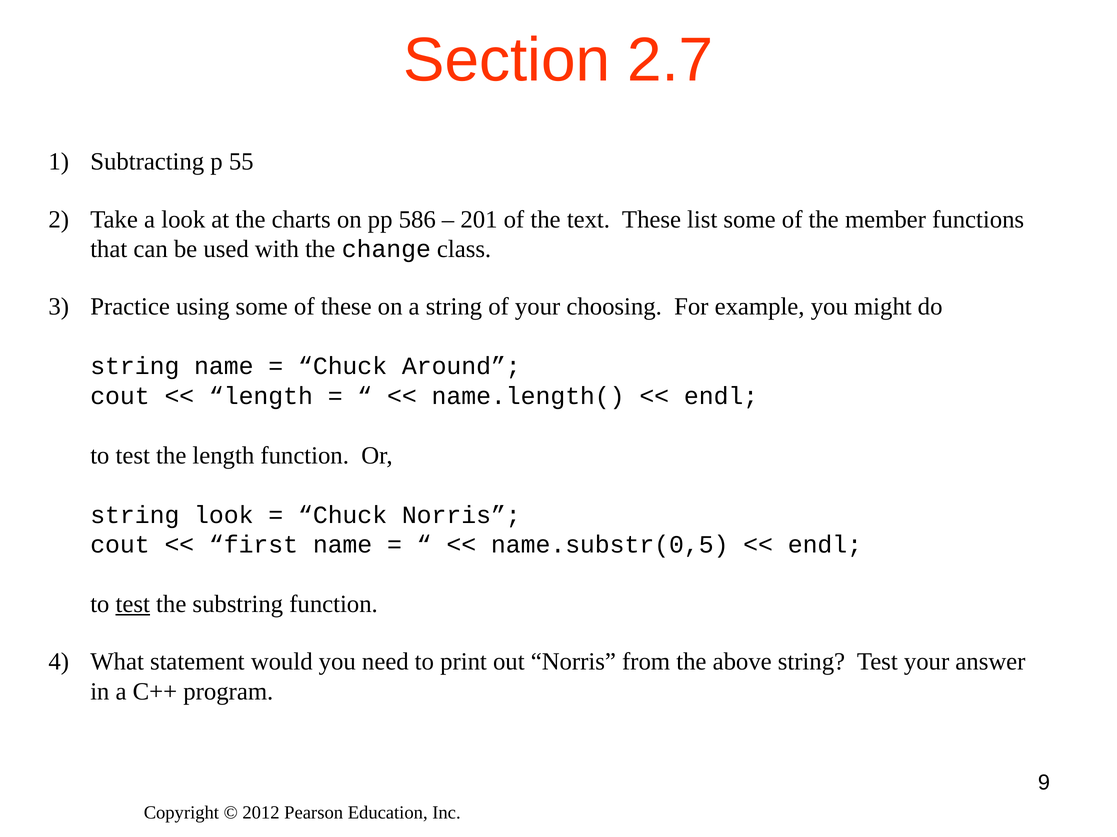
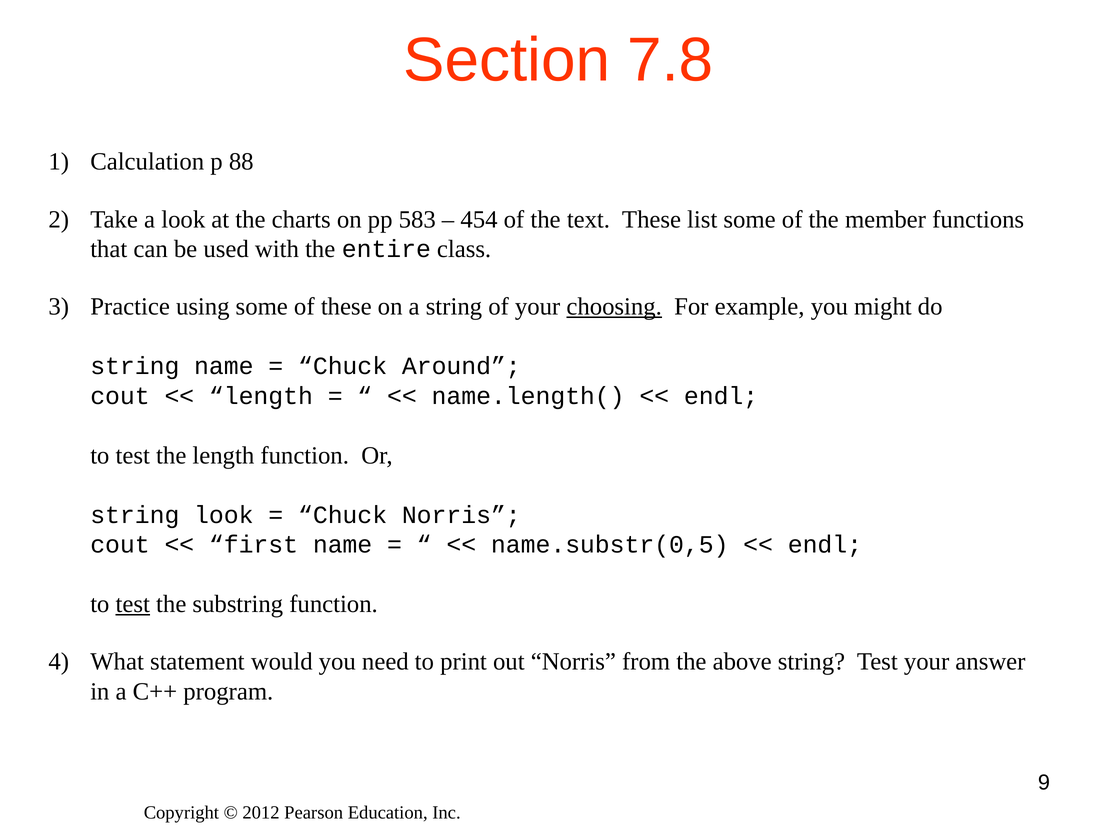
2.7: 2.7 -> 7.8
Subtracting: Subtracting -> Calculation
55: 55 -> 88
586: 586 -> 583
201: 201 -> 454
change: change -> entire
choosing underline: none -> present
